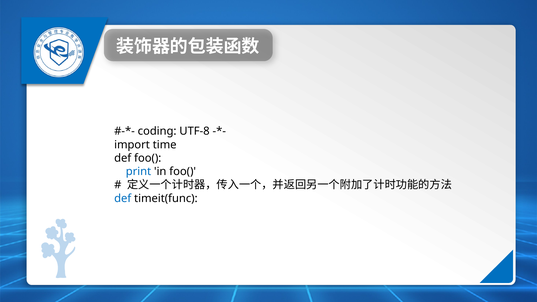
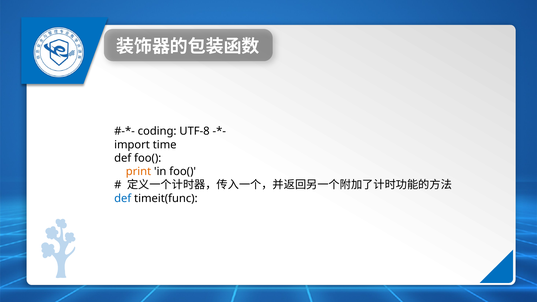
print colour: blue -> orange
